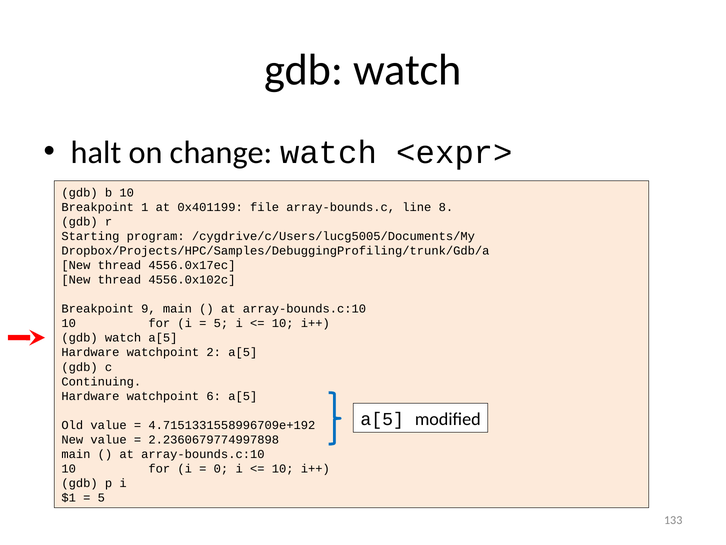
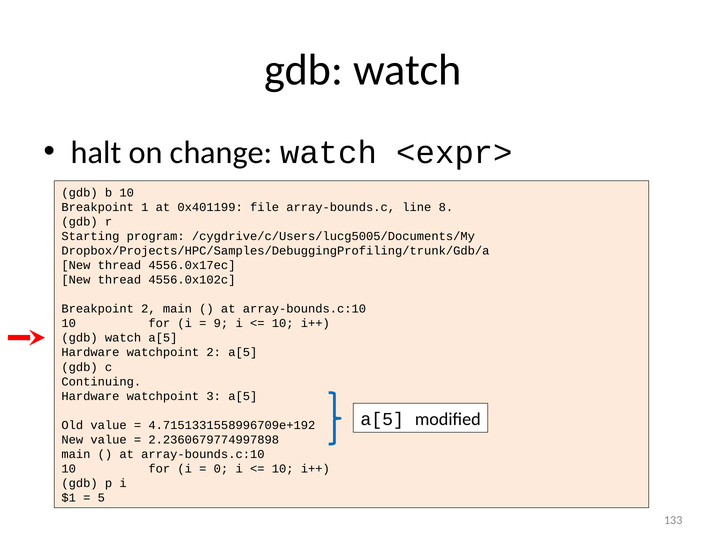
Breakpoint 9: 9 -> 2
5 at (221, 323): 5 -> 9
6: 6 -> 3
